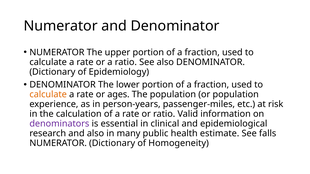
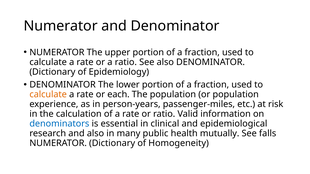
ages: ages -> each
denominators colour: purple -> blue
estimate: estimate -> mutually
